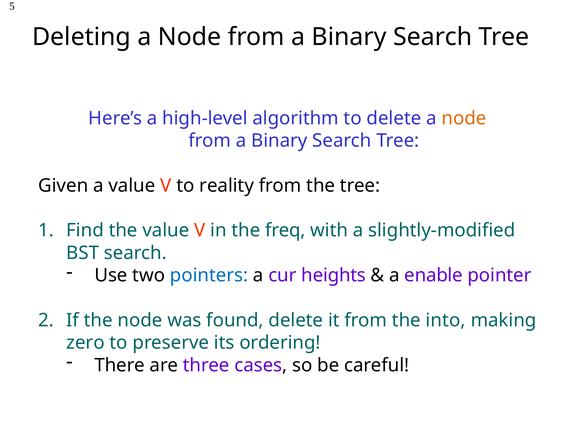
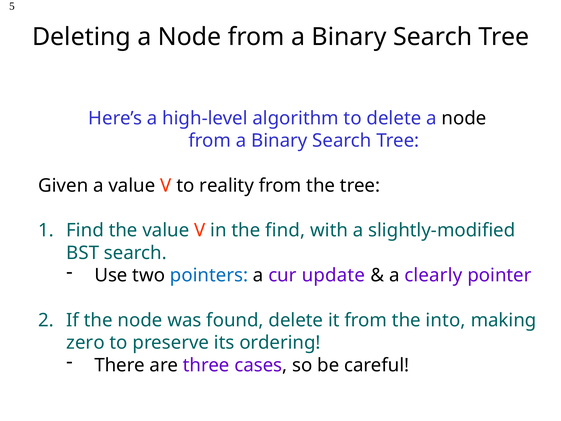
node at (464, 118) colour: orange -> black
the freq: freq -> find
heights: heights -> update
enable: enable -> clearly
